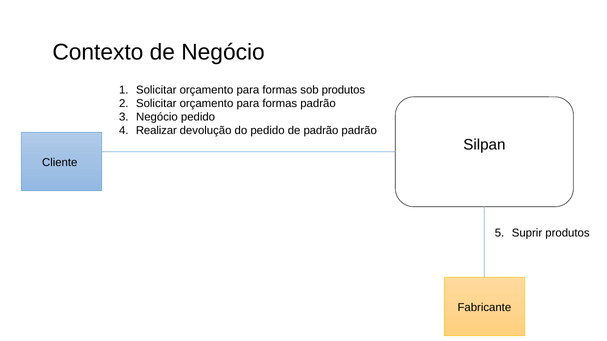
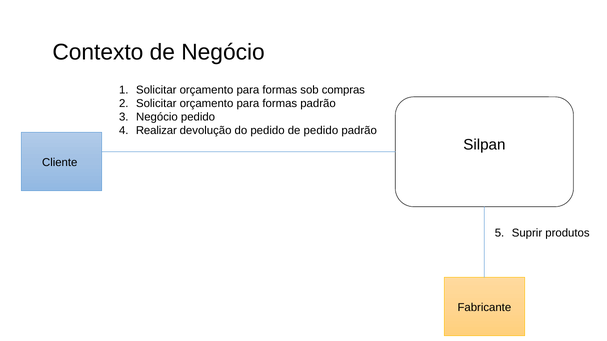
sob produtos: produtos -> compras
de padrão: padrão -> pedido
